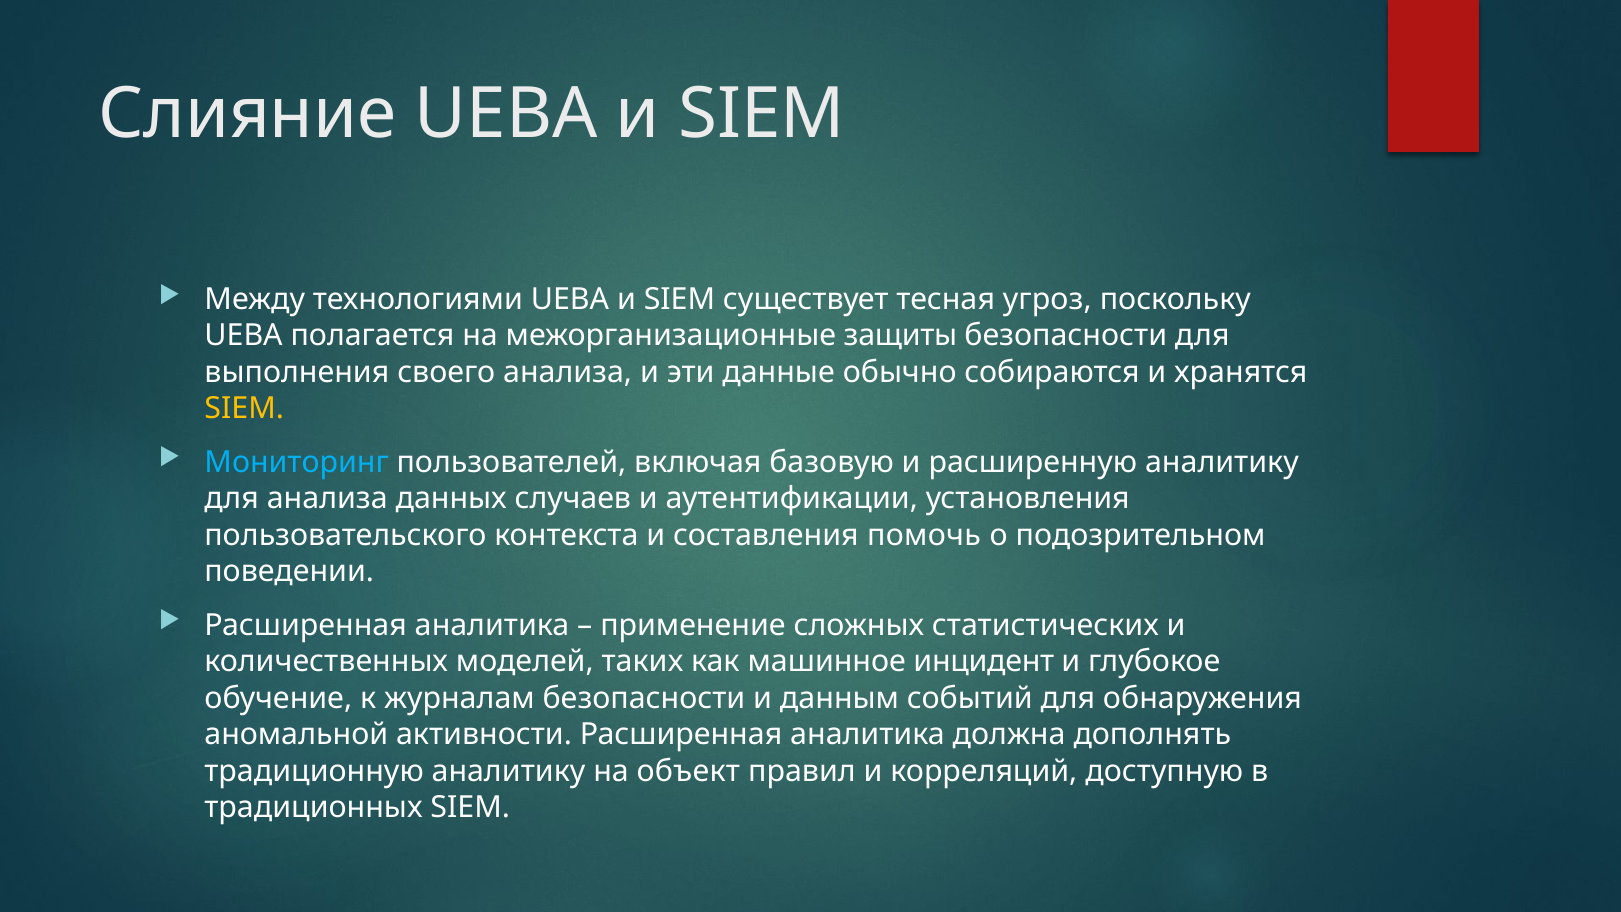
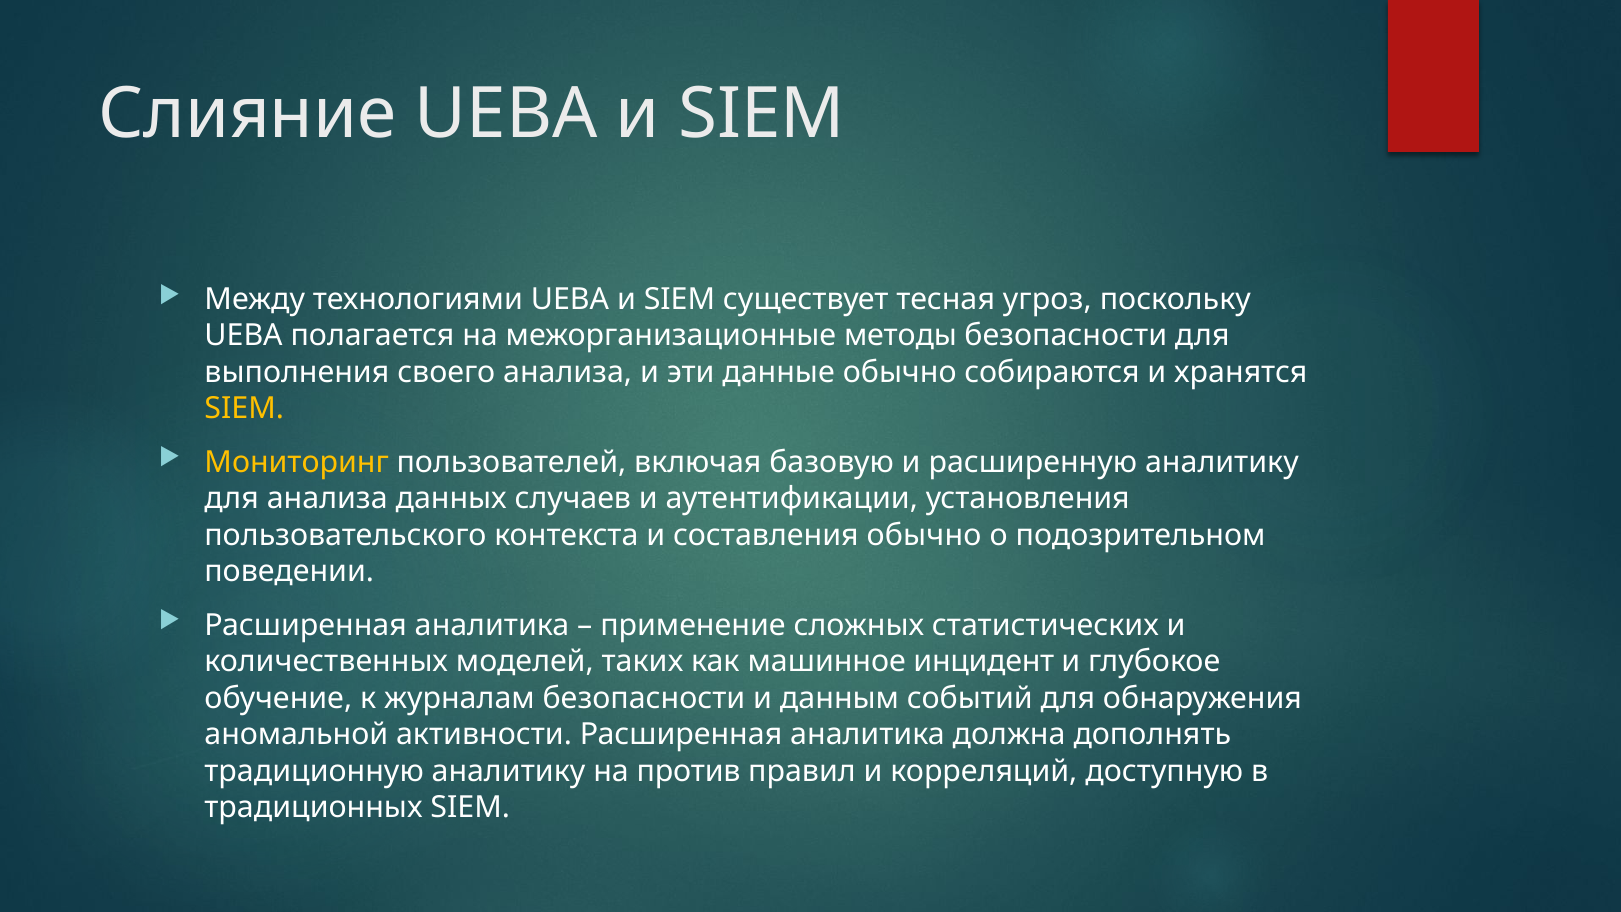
защиты: защиты -> методы
Мониторинг colour: light blue -> yellow
составления помочь: помочь -> обычно
объект: объект -> против
